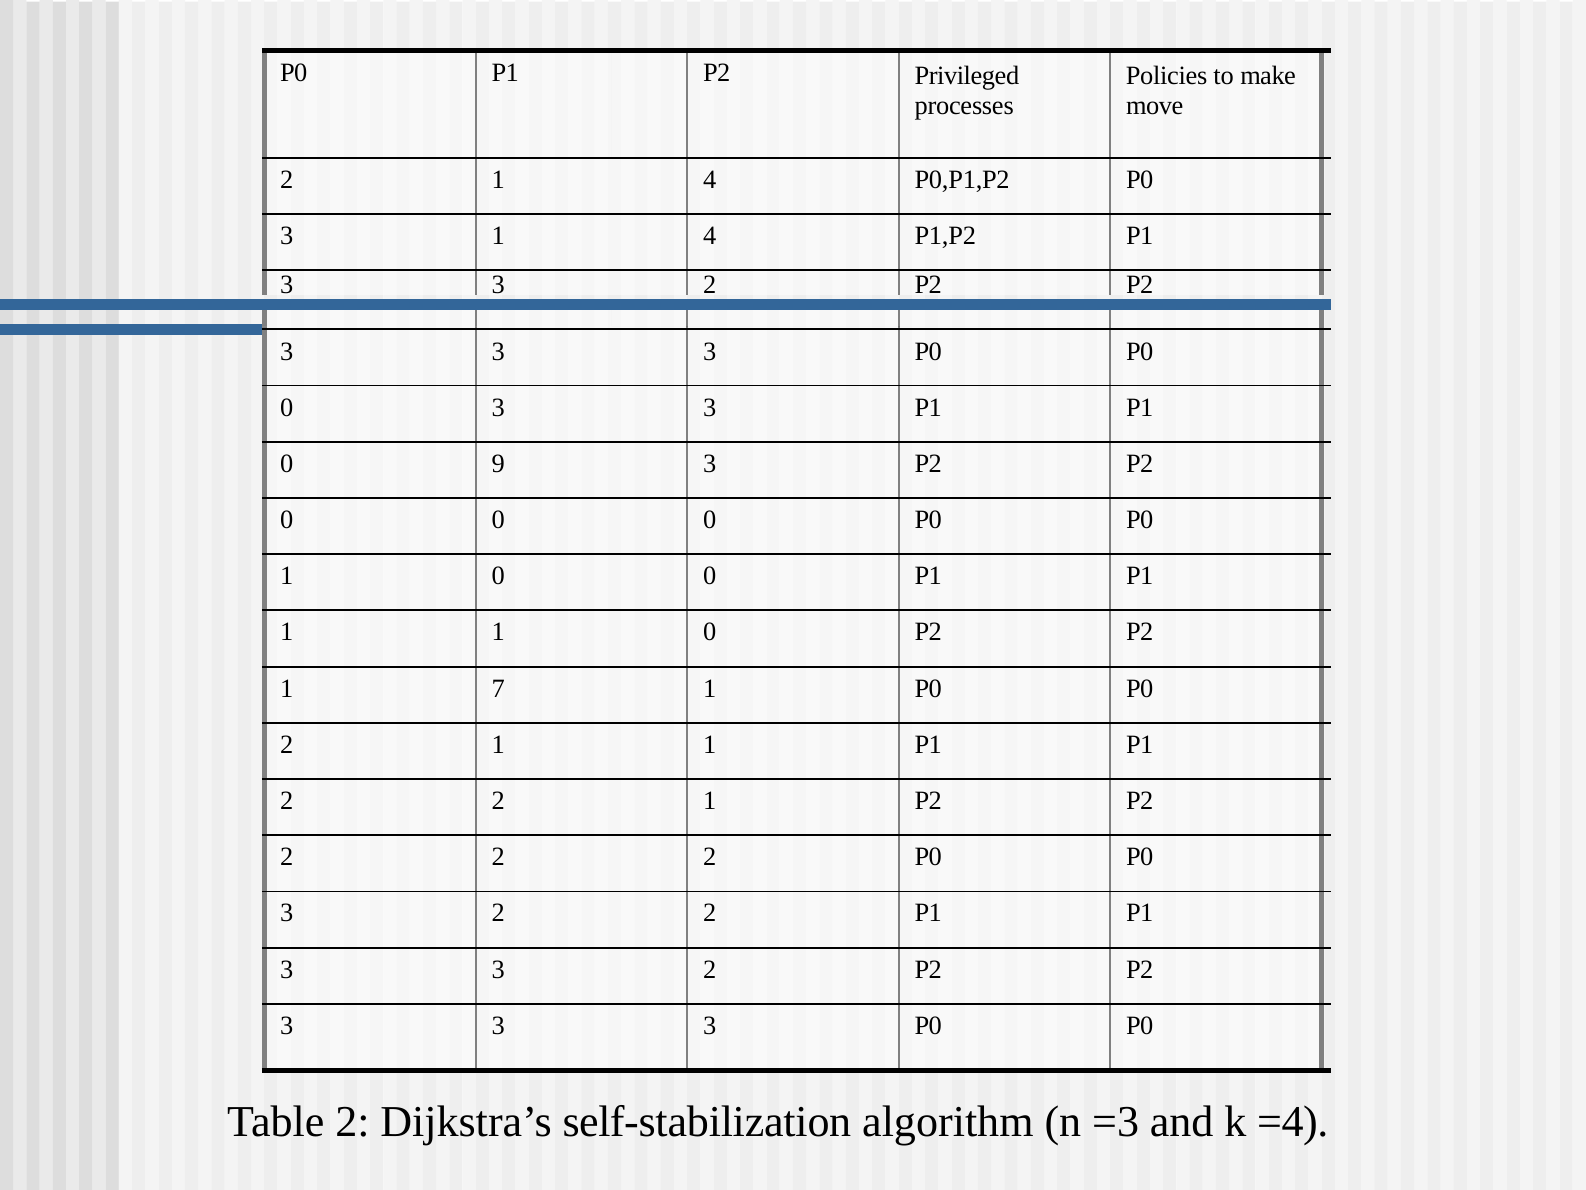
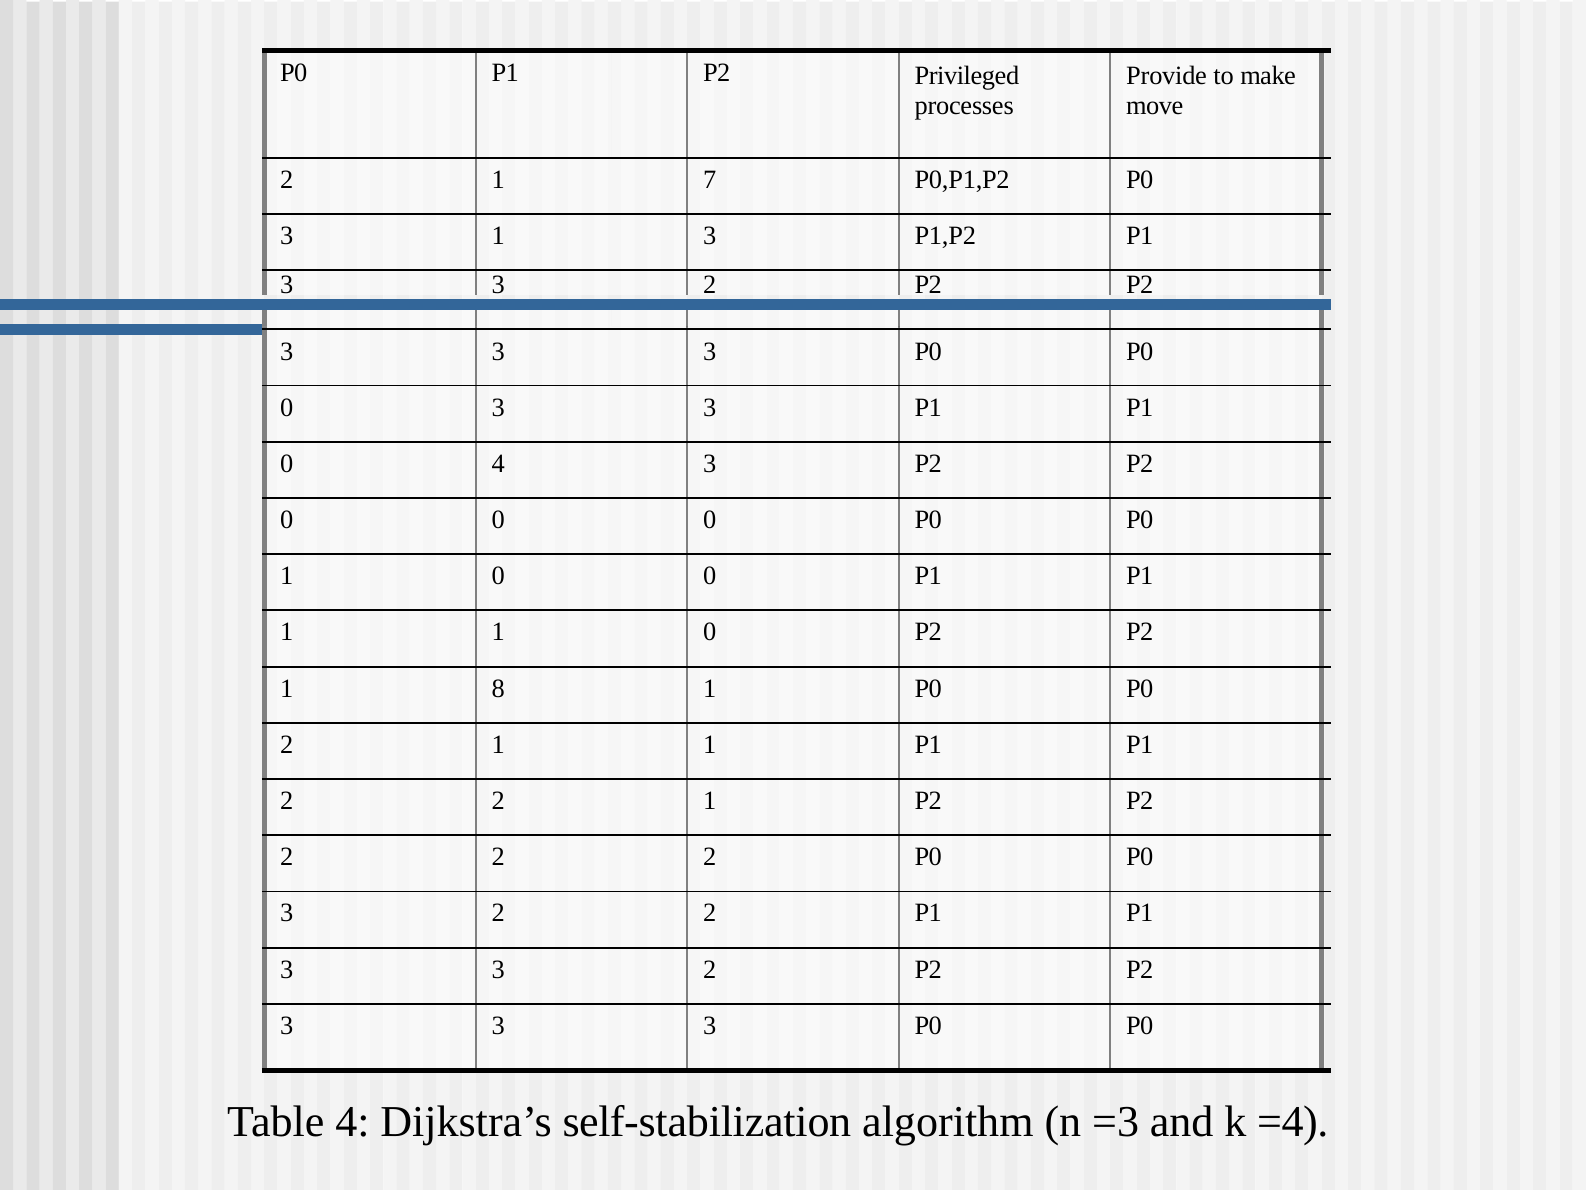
Policies: Policies -> Provide
2 1 4: 4 -> 7
3 1 4: 4 -> 3
0 9: 9 -> 4
7: 7 -> 8
Table 2: 2 -> 4
